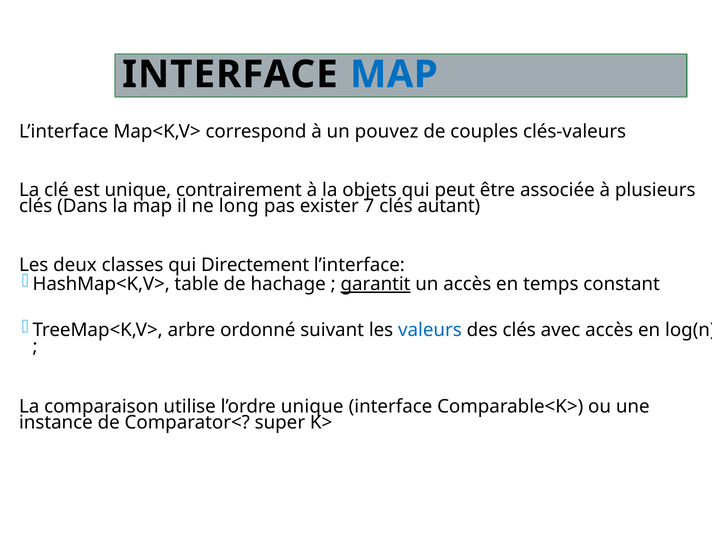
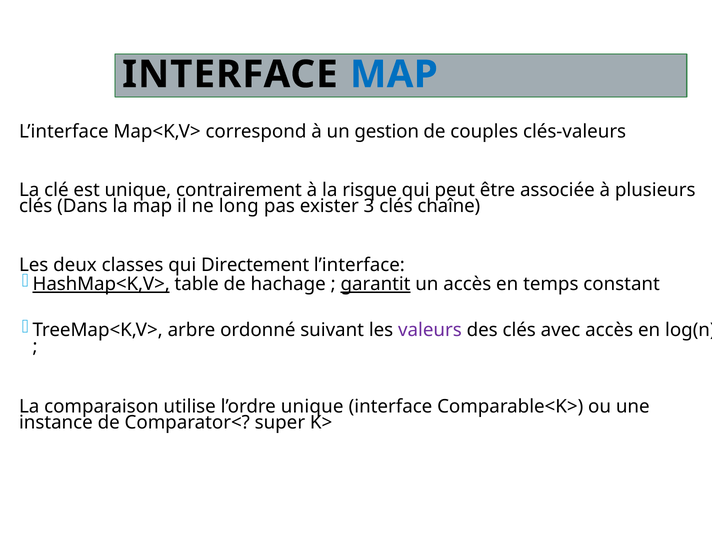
pouvez: pouvez -> gestion
objets: objets -> risque
7: 7 -> 3
autant: autant -> chaîne
HashMap<K,V> underline: none -> present
valeurs colour: blue -> purple
